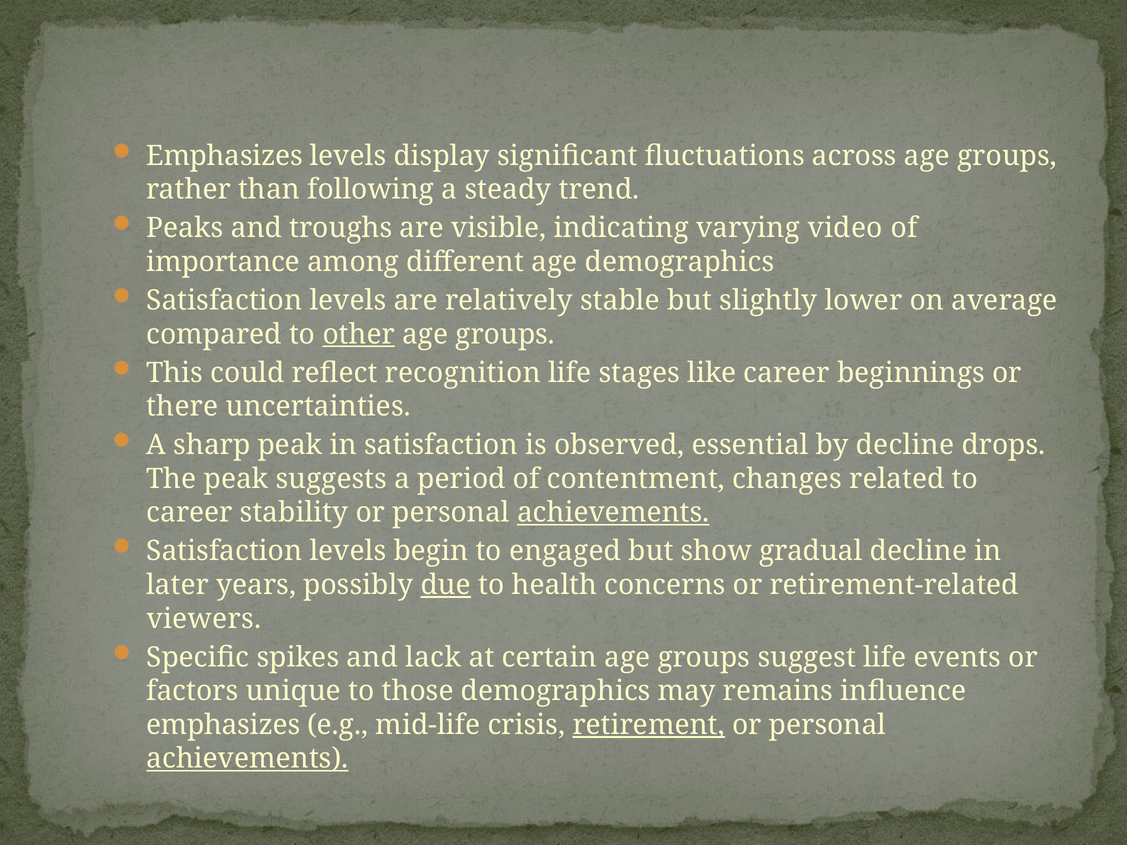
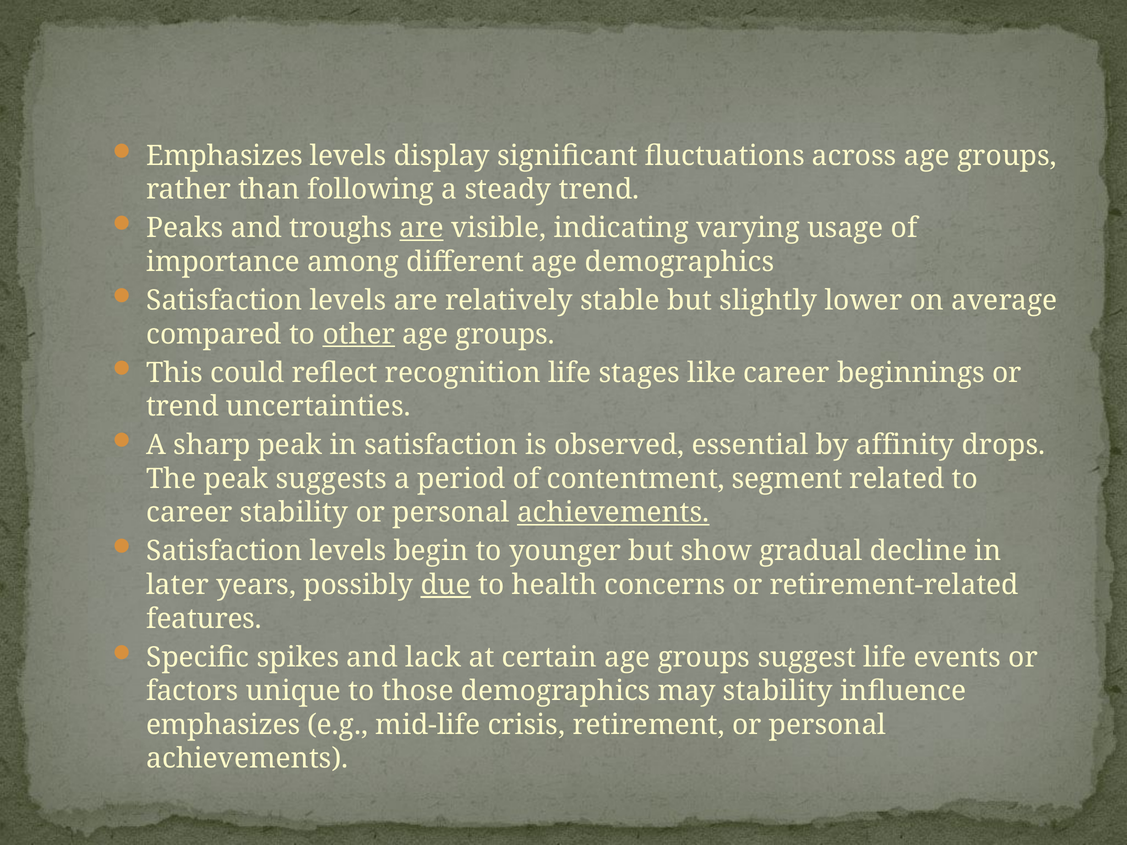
are at (422, 228) underline: none -> present
video: video -> usage
there at (182, 407): there -> trend
by decline: decline -> affinity
changes: changes -> segment
engaged: engaged -> younger
viewers: viewers -> features
may remains: remains -> stability
retirement underline: present -> none
achievements at (247, 759) underline: present -> none
